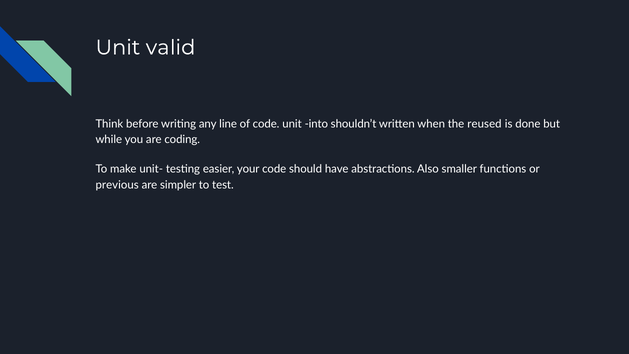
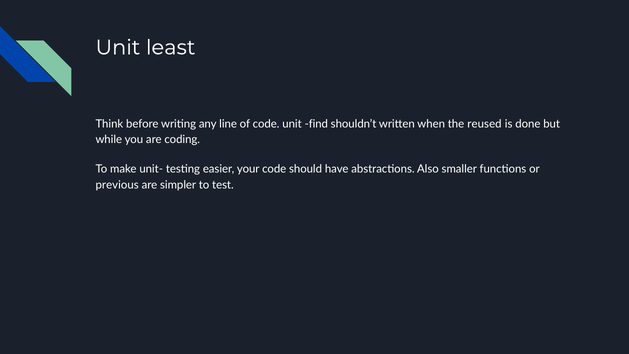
valid: valid -> least
into: into -> find
